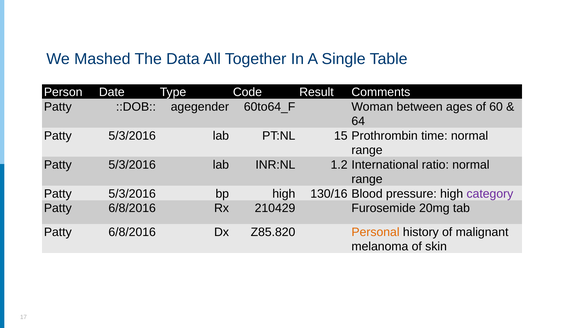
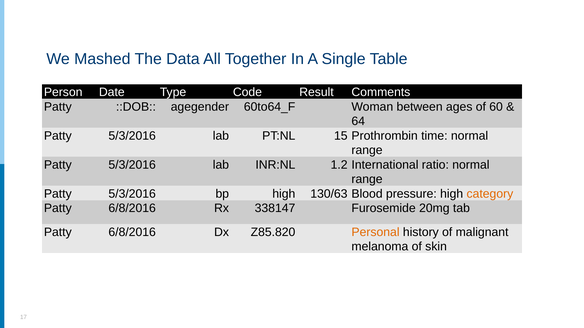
130/16: 130/16 -> 130/63
category colour: purple -> orange
210429: 210429 -> 338147
